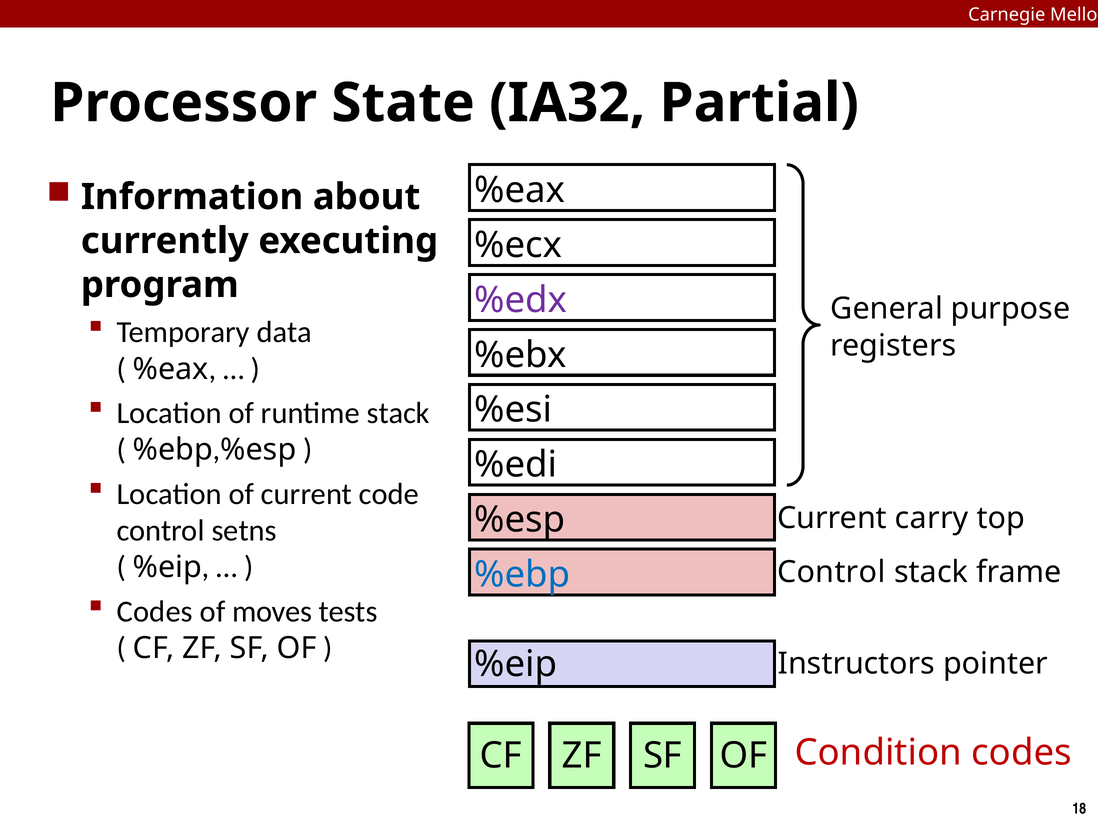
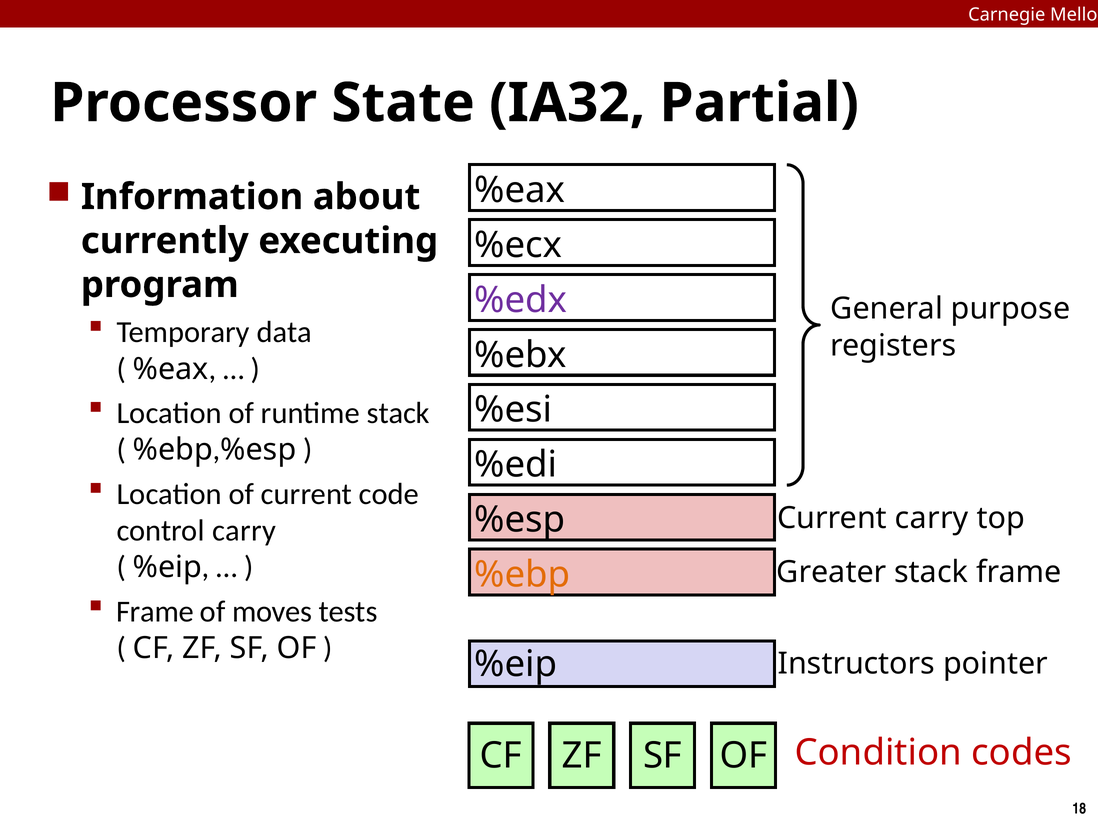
control setns: setns -> carry
Control at (831, 572): Control -> Greater
%ebp at (522, 574) colour: blue -> orange
Codes at (155, 611): Codes -> Frame
